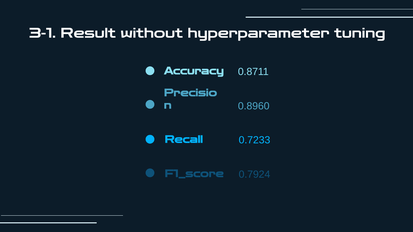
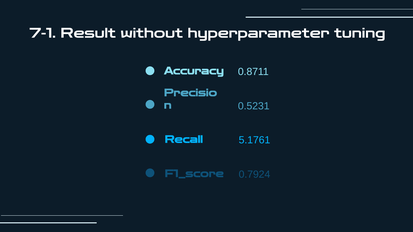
3-1: 3-1 -> 7-1
0.8960: 0.8960 -> 0.5231
0.7233: 0.7233 -> 5.1761
